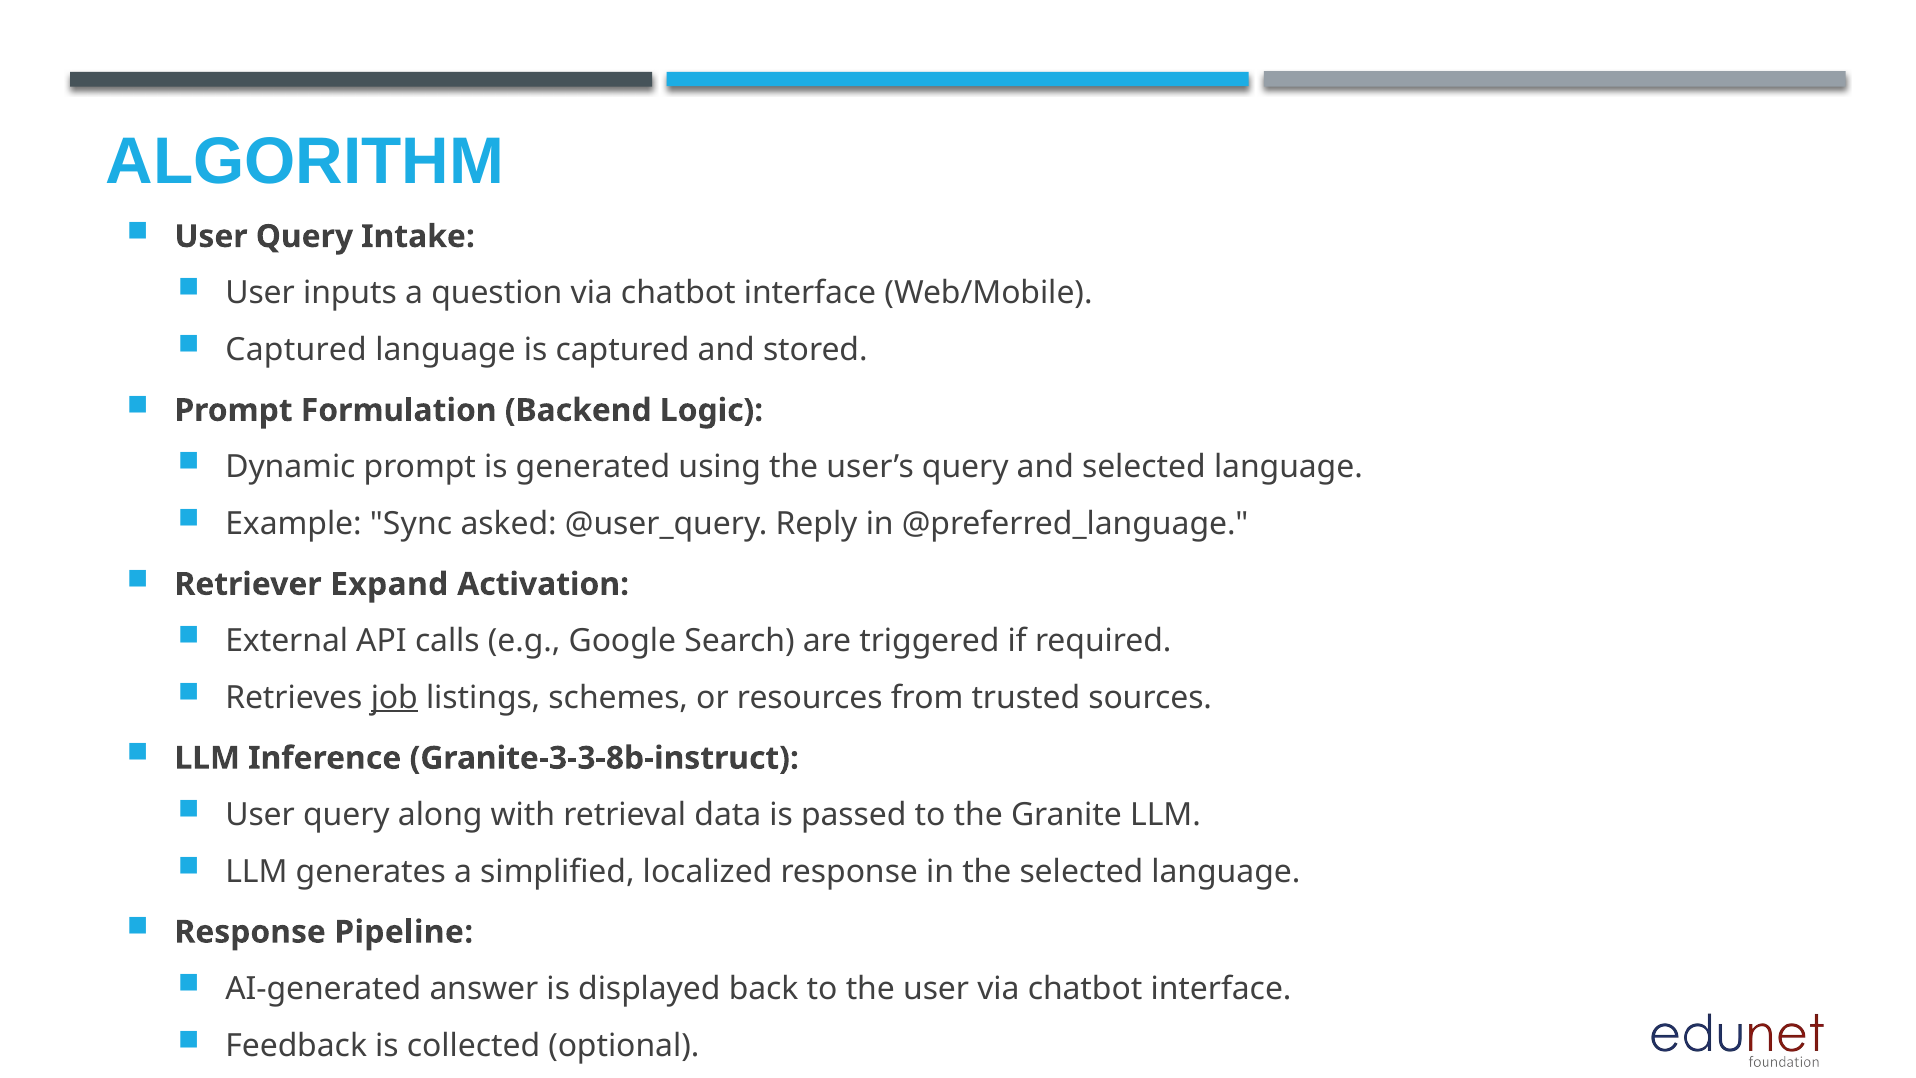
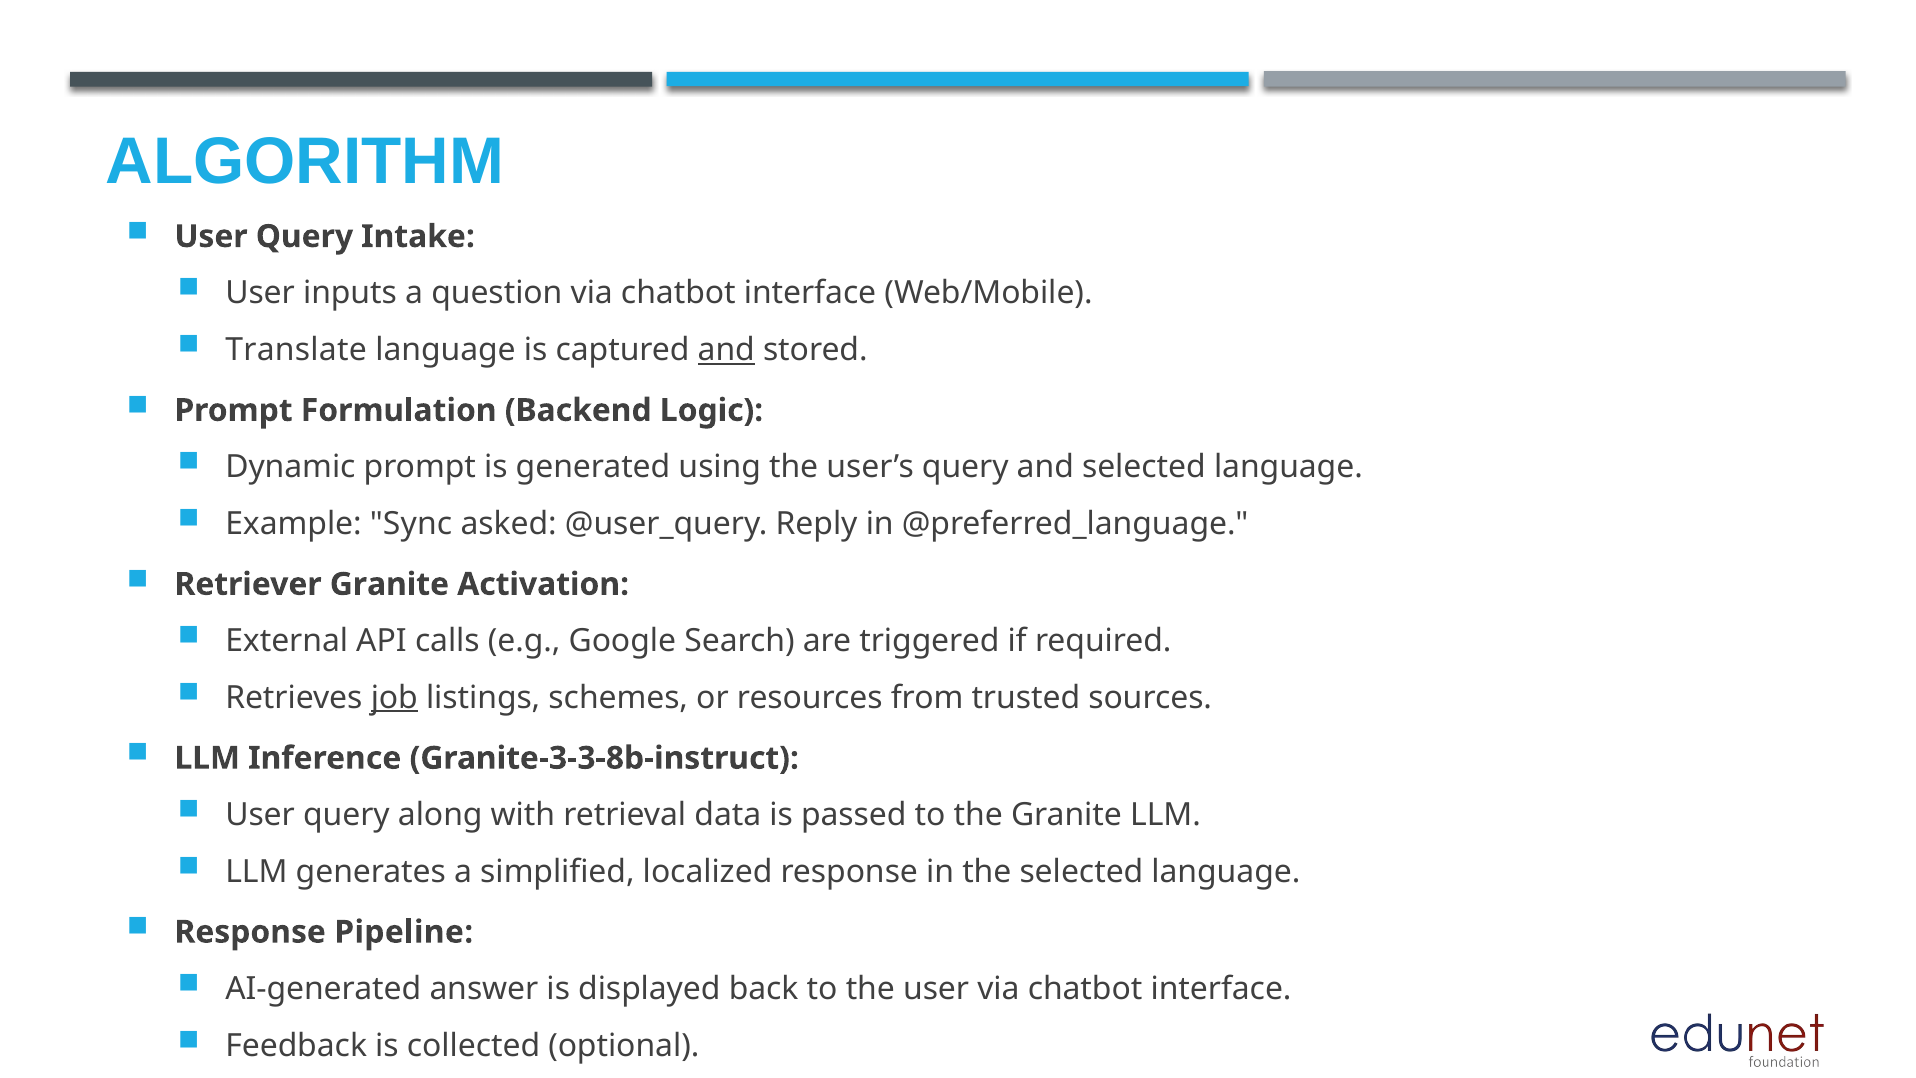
Captured at (296, 350): Captured -> Translate
and at (726, 350) underline: none -> present
Retriever Expand: Expand -> Granite
